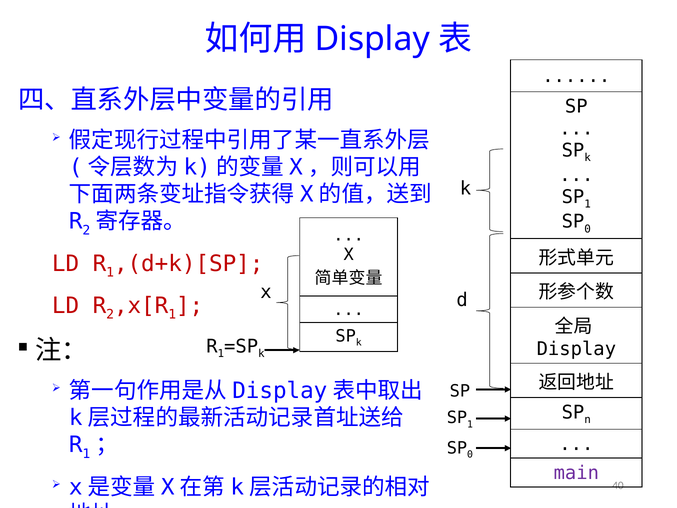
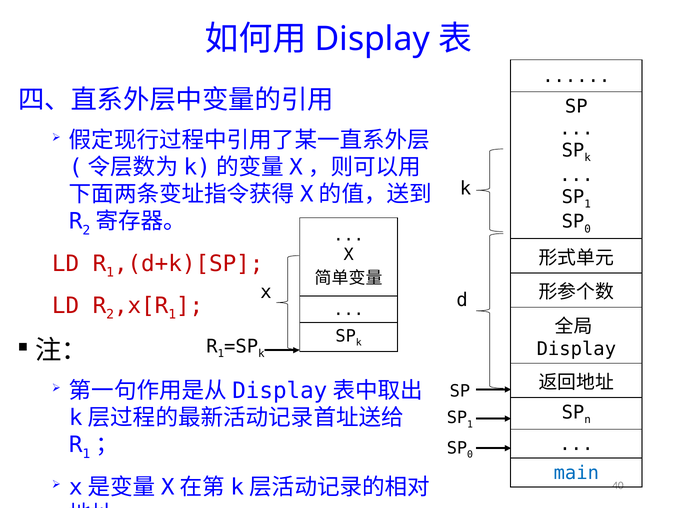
main colour: purple -> blue
